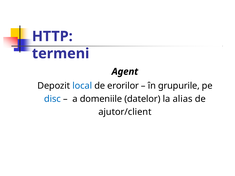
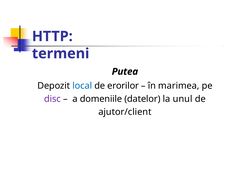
Agent: Agent -> Putea
grupurile: grupurile -> marimea
disc colour: blue -> purple
alias: alias -> unul
